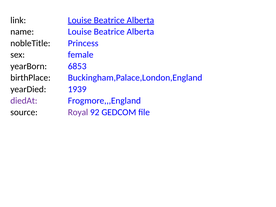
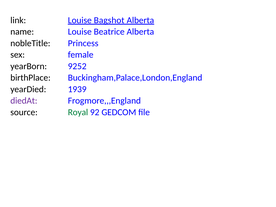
link Louise Beatrice: Beatrice -> Bagshot
6853: 6853 -> 9252
Royal colour: purple -> green
